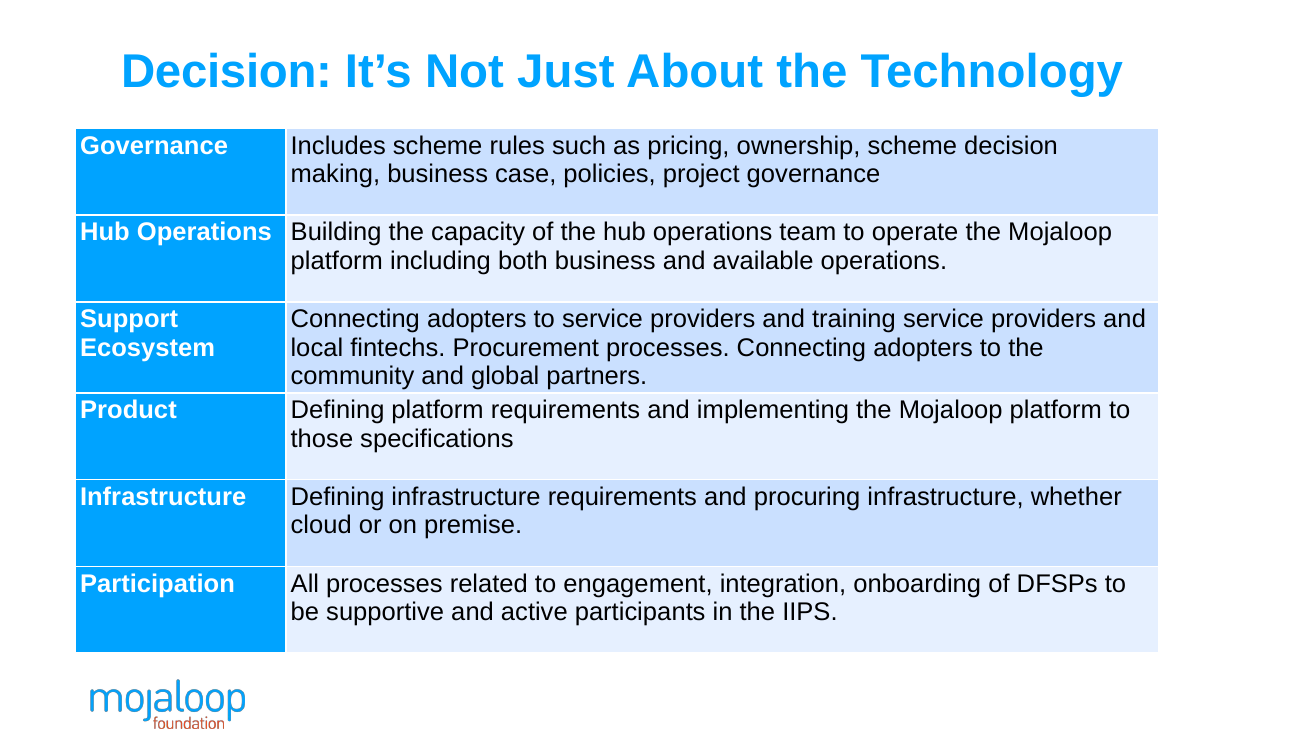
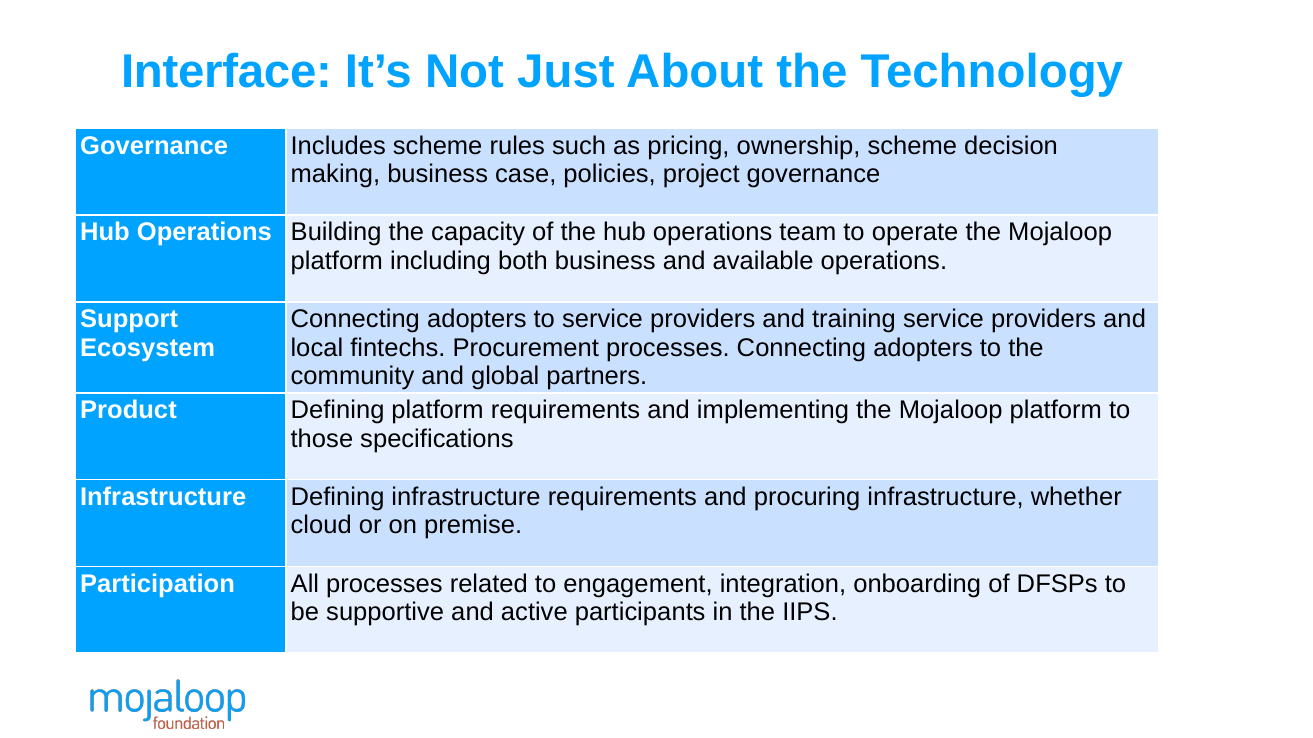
Decision at (227, 72): Decision -> Interface
